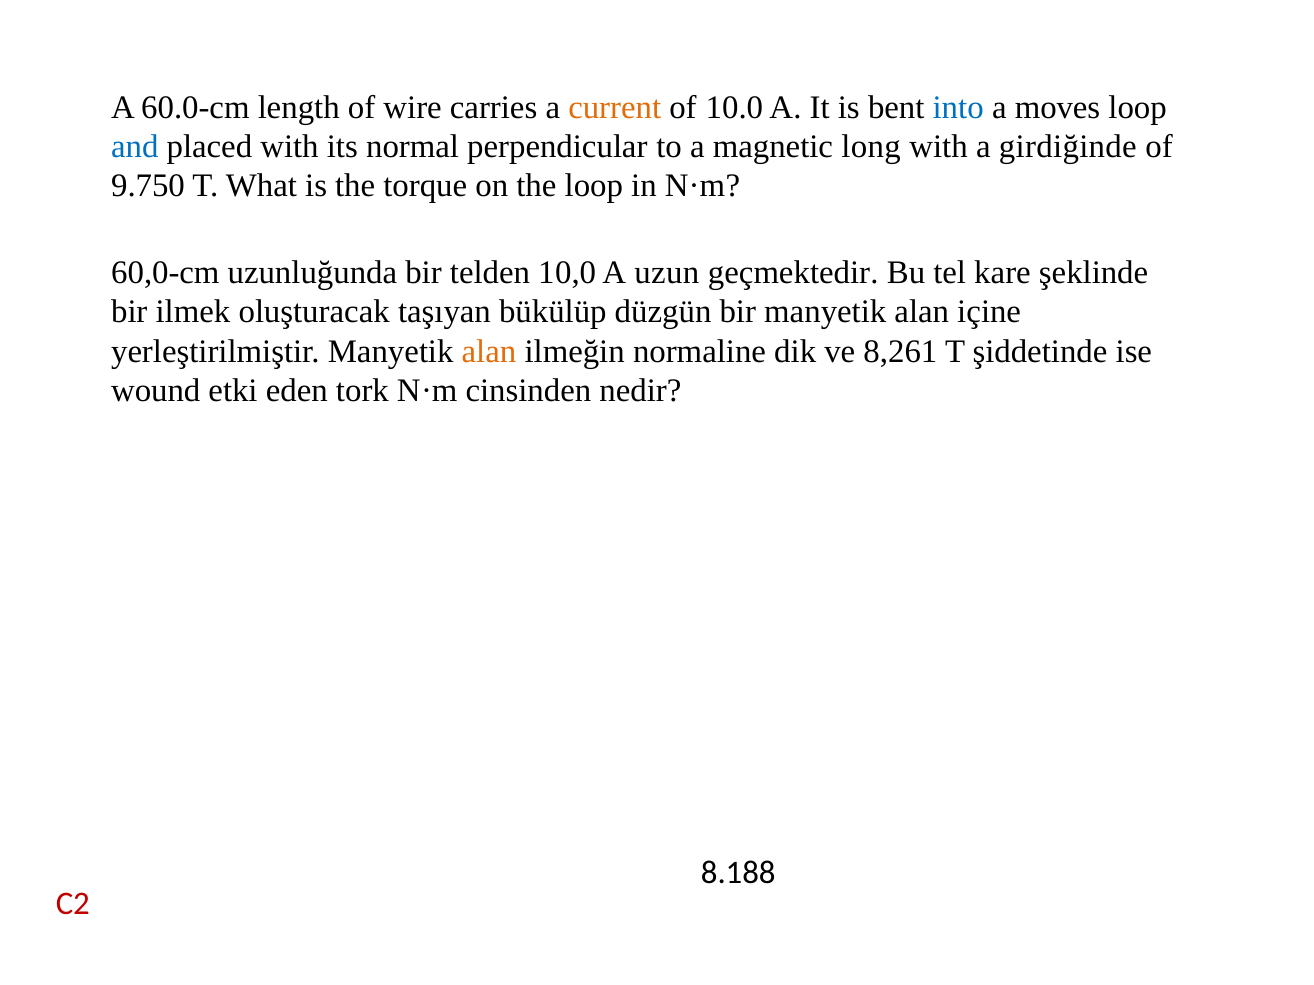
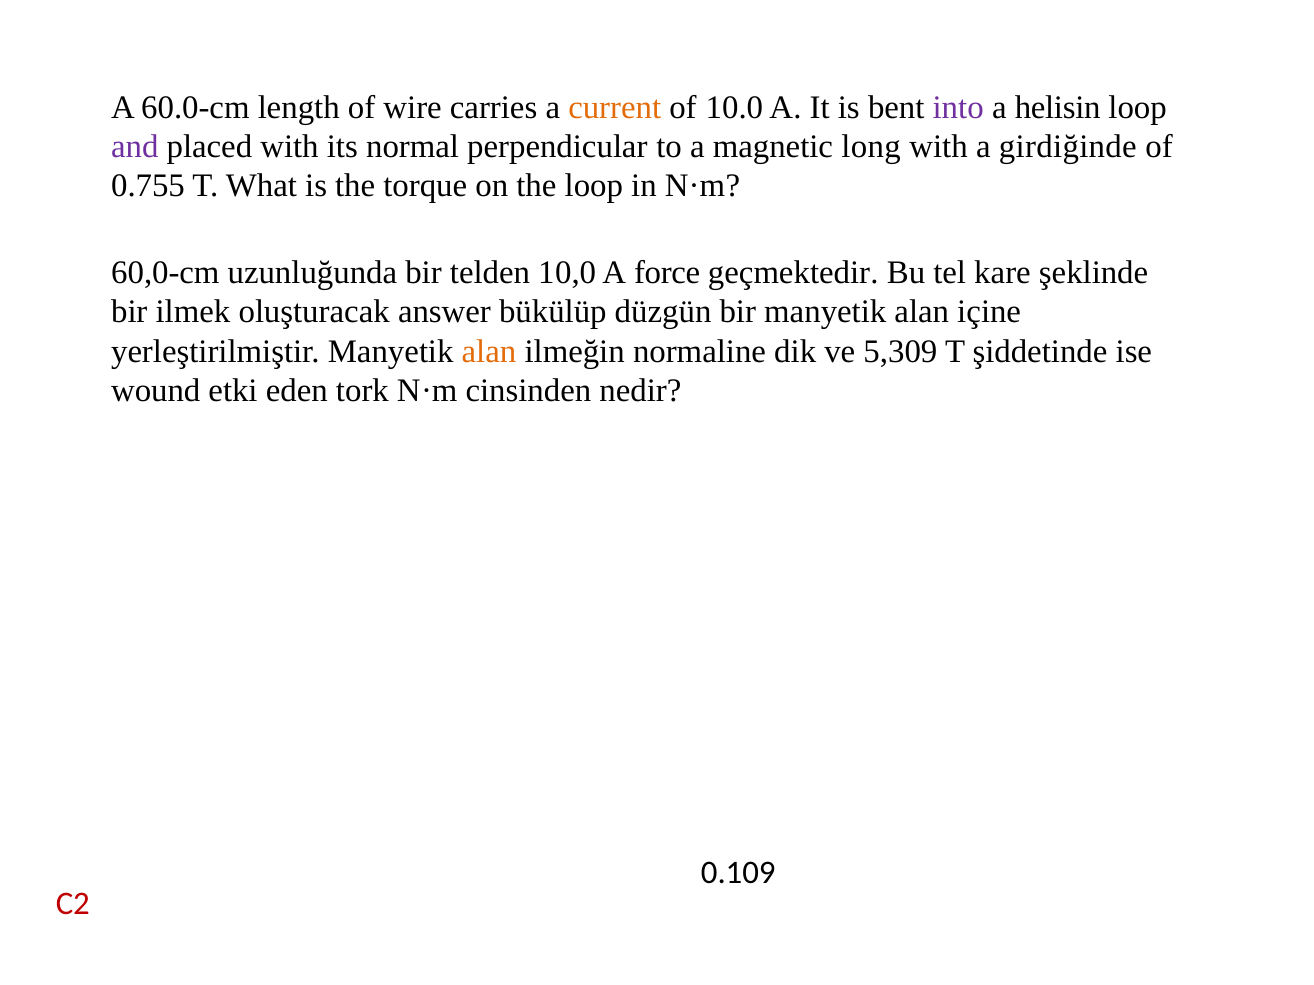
into colour: blue -> purple
moves: moves -> helisin
and colour: blue -> purple
9.750: 9.750 -> 0.755
uzun: uzun -> force
taşıyan: taşıyan -> answer
8,261: 8,261 -> 5,309
8.188: 8.188 -> 0.109
